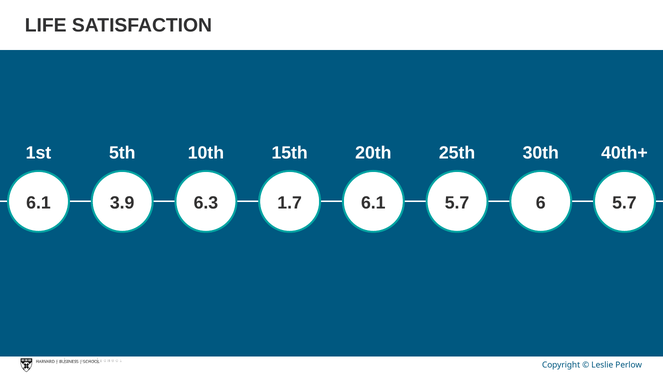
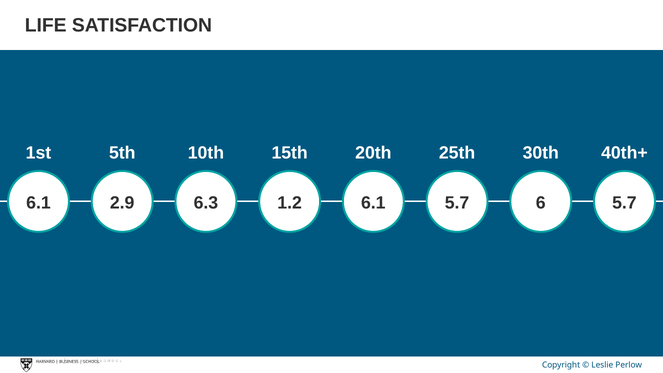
3.9: 3.9 -> 2.9
1.7: 1.7 -> 1.2
